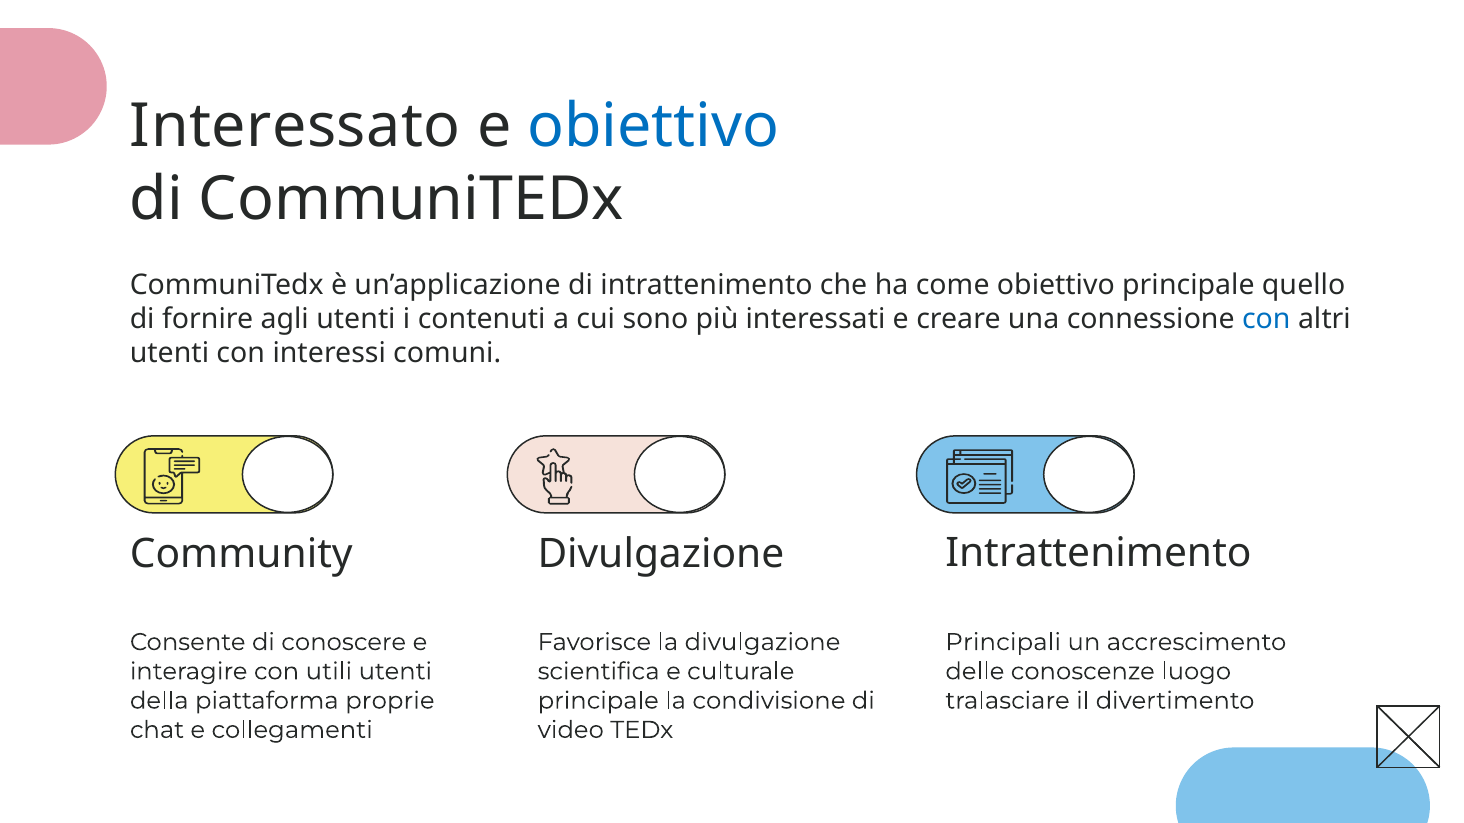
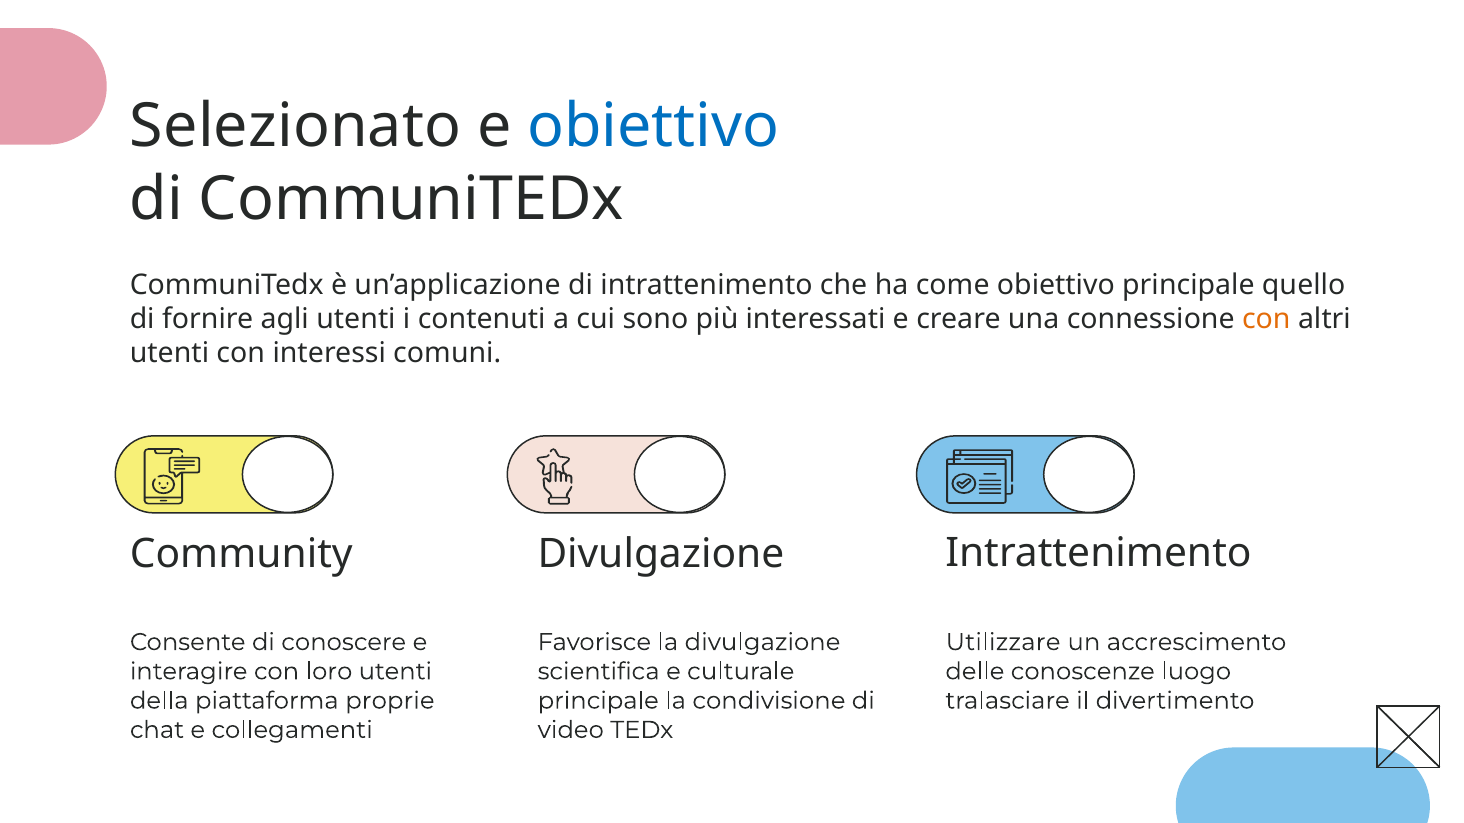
Interessato: Interessato -> Selezionato
con at (1266, 319) colour: blue -> orange
Principali: Principali -> Utilizzare
utili: utili -> loro
